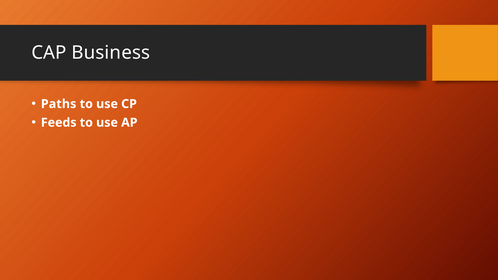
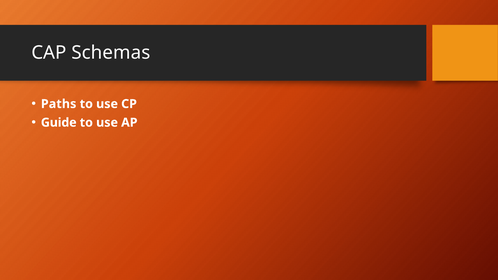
Business: Business -> Schemas
Feeds: Feeds -> Guide
